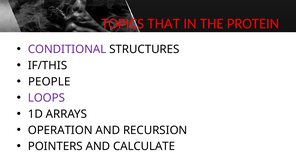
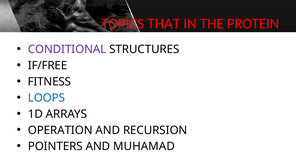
IF/THIS: IF/THIS -> IF/FREE
PEOPLE: PEOPLE -> FITNESS
LOOPS colour: purple -> blue
CALCULATE: CALCULATE -> MUHAMAD
